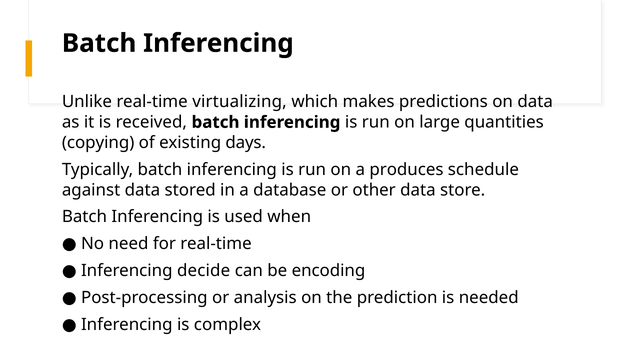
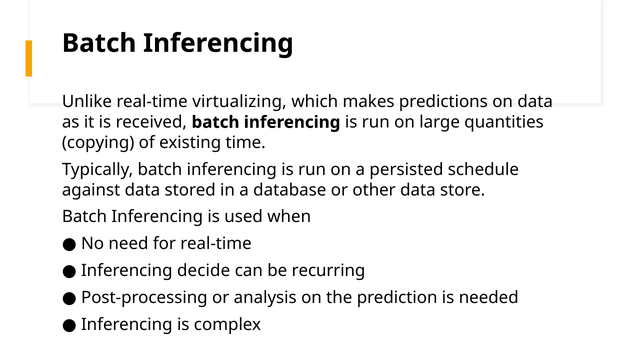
days: days -> time
produces: produces -> persisted
encoding: encoding -> recurring
